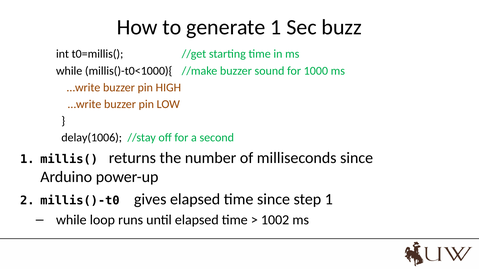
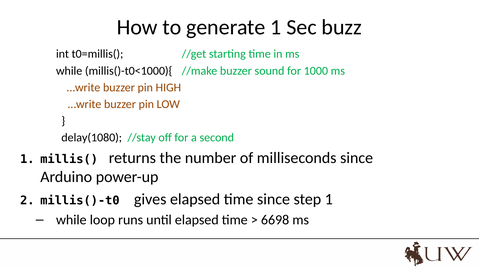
delay(1006: delay(1006 -> delay(1080
1002: 1002 -> 6698
